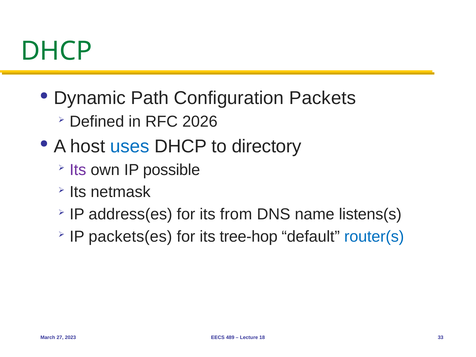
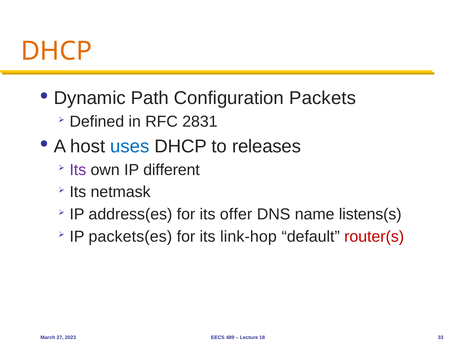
DHCP at (56, 51) colour: green -> orange
2026: 2026 -> 2831
directory: directory -> releases
possible: possible -> different
from: from -> offer
tree-hop: tree-hop -> link-hop
router(s colour: blue -> red
